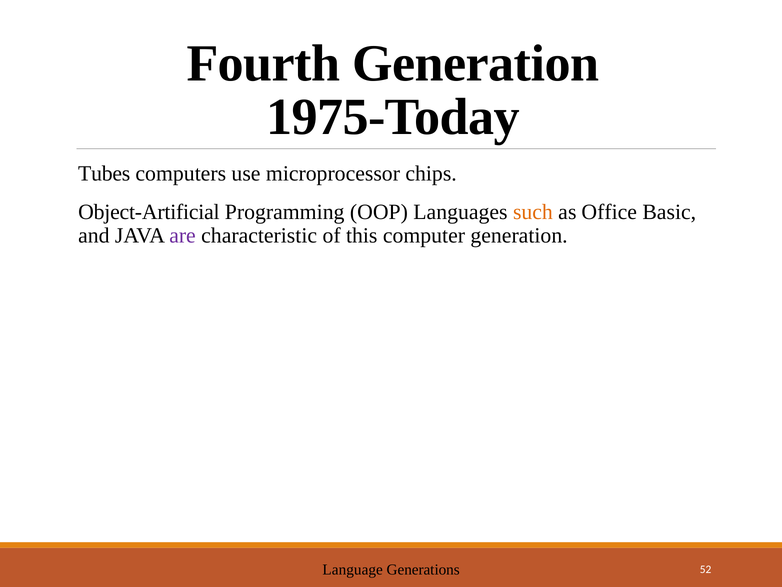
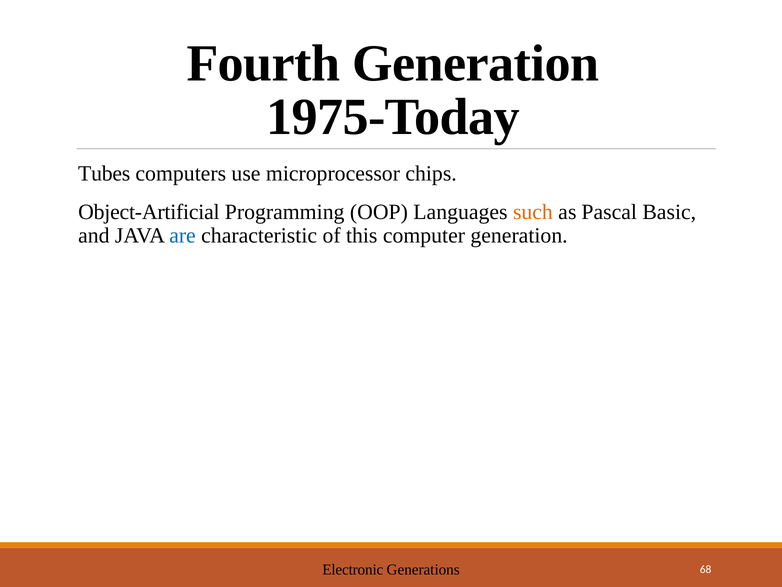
Office: Office -> Pascal
are colour: purple -> blue
Language: Language -> Electronic
52: 52 -> 68
